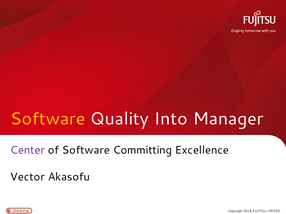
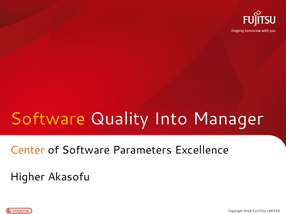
Center colour: purple -> orange
Committing: Committing -> Parameters
Vector: Vector -> Higher
